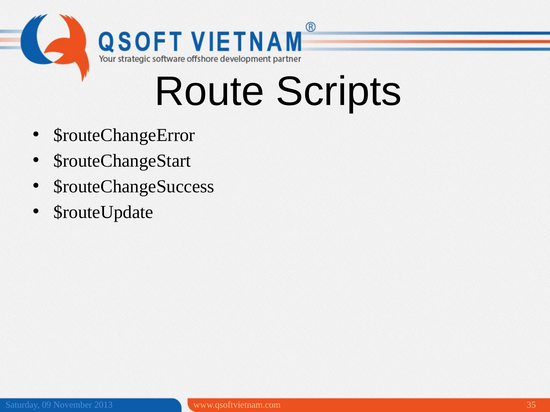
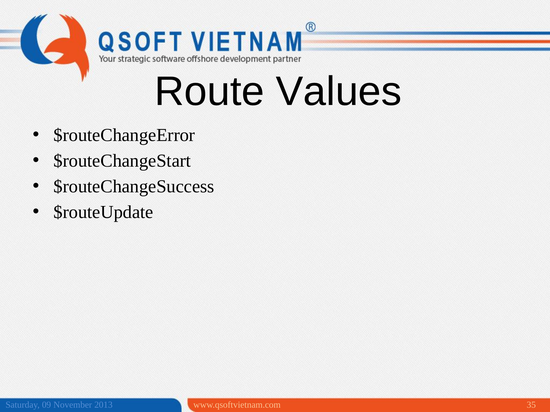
Scripts: Scripts -> Values
